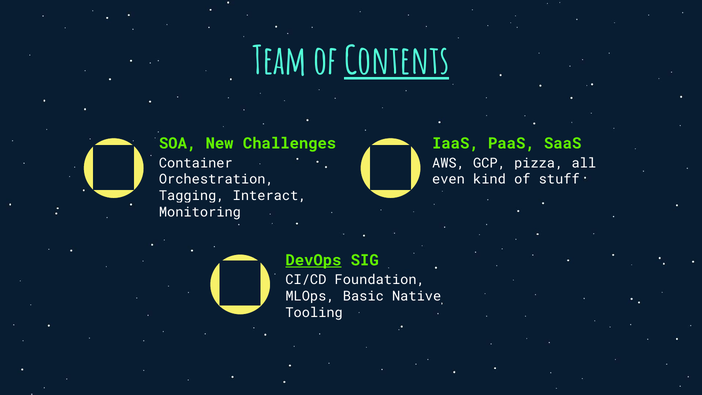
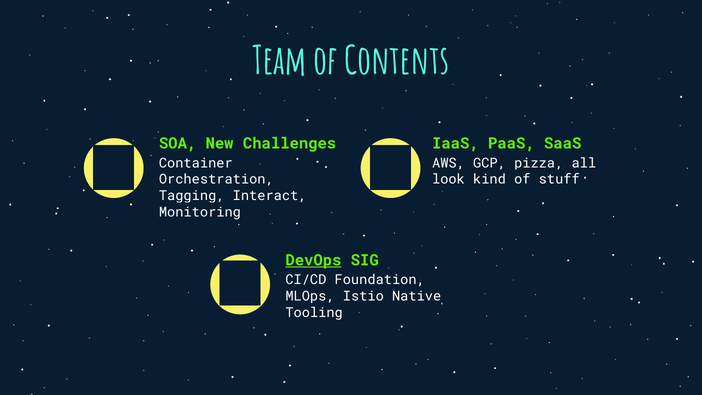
Contents underline: present -> none
even: even -> look
Basic: Basic -> Istio
